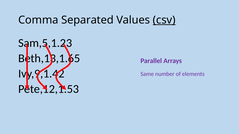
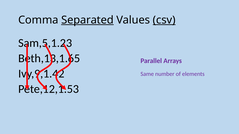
Separated underline: none -> present
